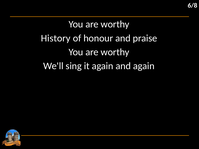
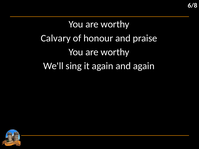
History: History -> Calvary
